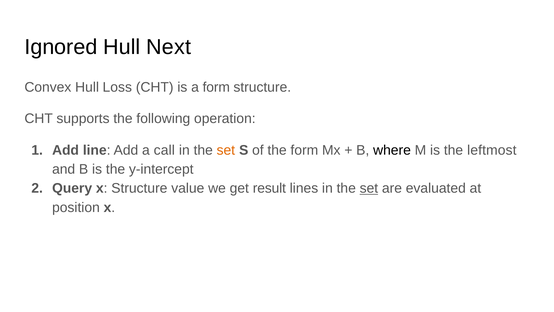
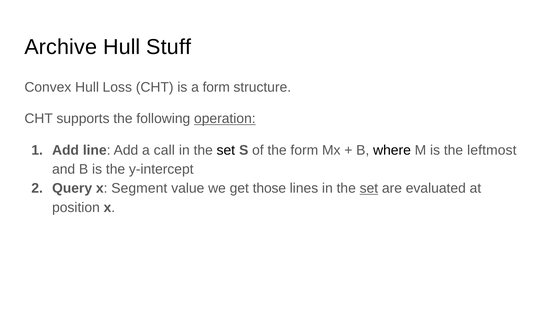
Ignored: Ignored -> Archive
Next: Next -> Stuff
operation underline: none -> present
set at (226, 150) colour: orange -> black
x Structure: Structure -> Segment
result: result -> those
